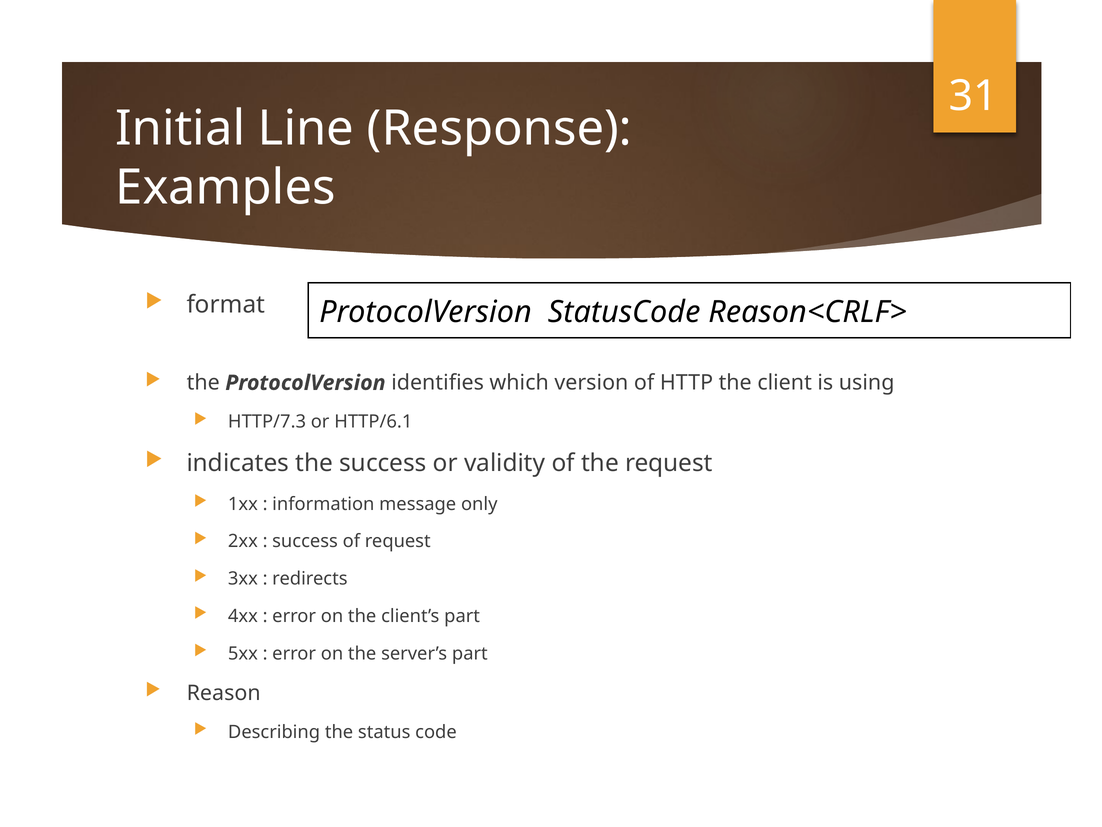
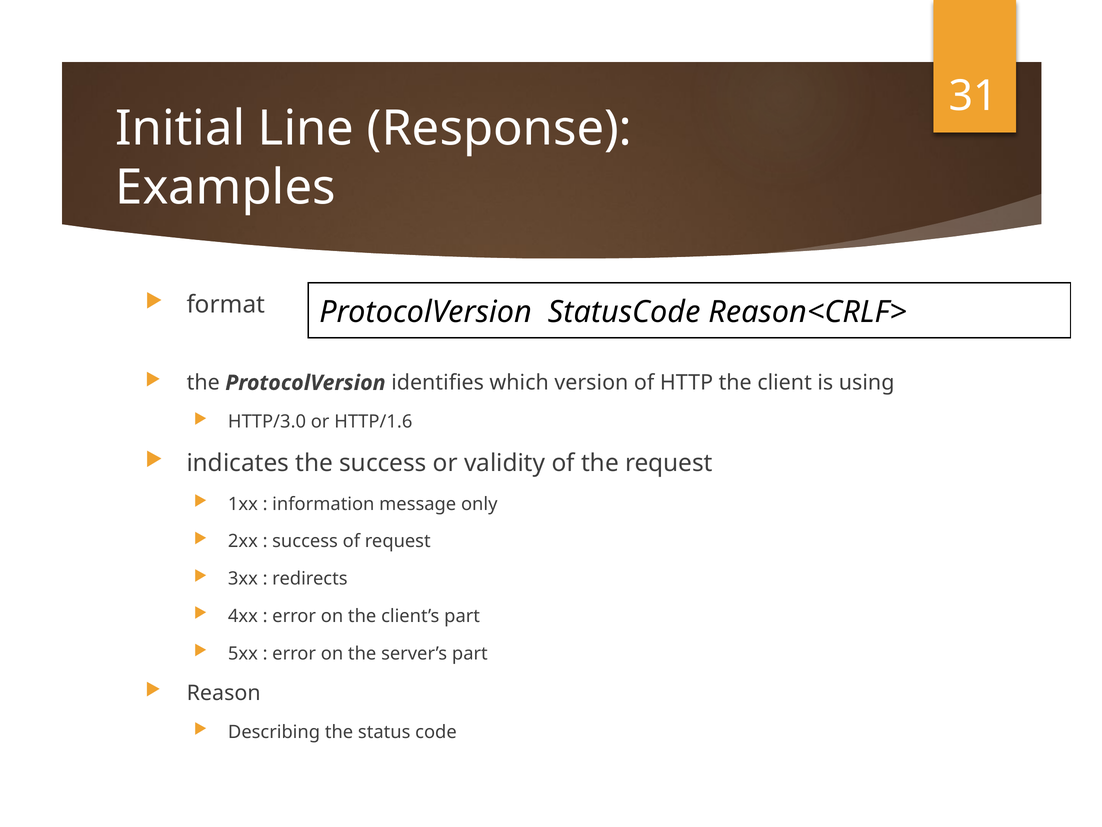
HTTP/7.3: HTTP/7.3 -> HTTP/3.0
HTTP/6.1: HTTP/6.1 -> HTTP/1.6
